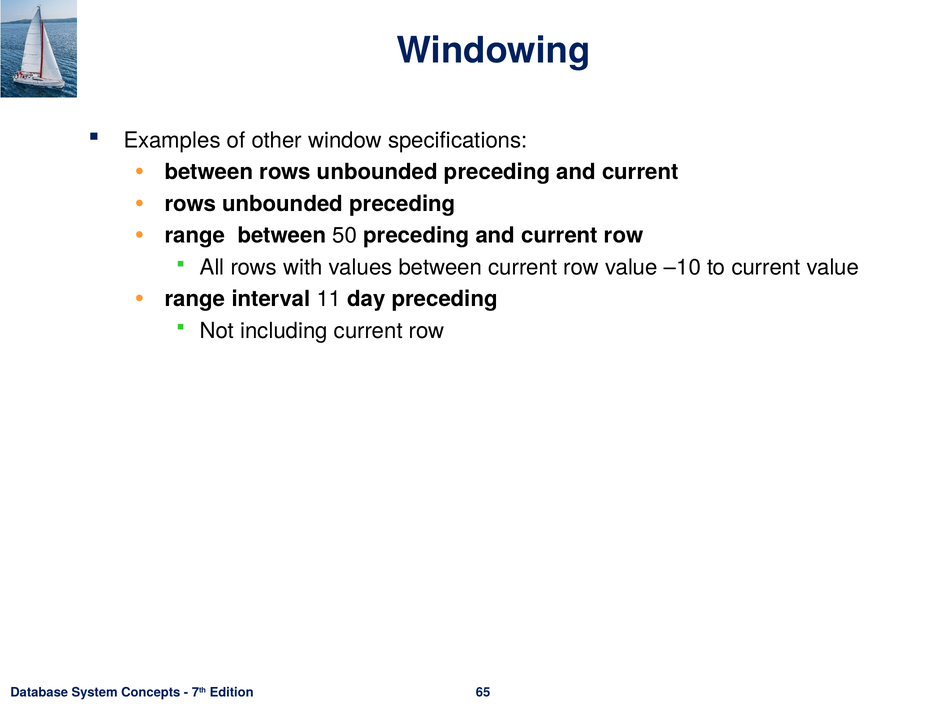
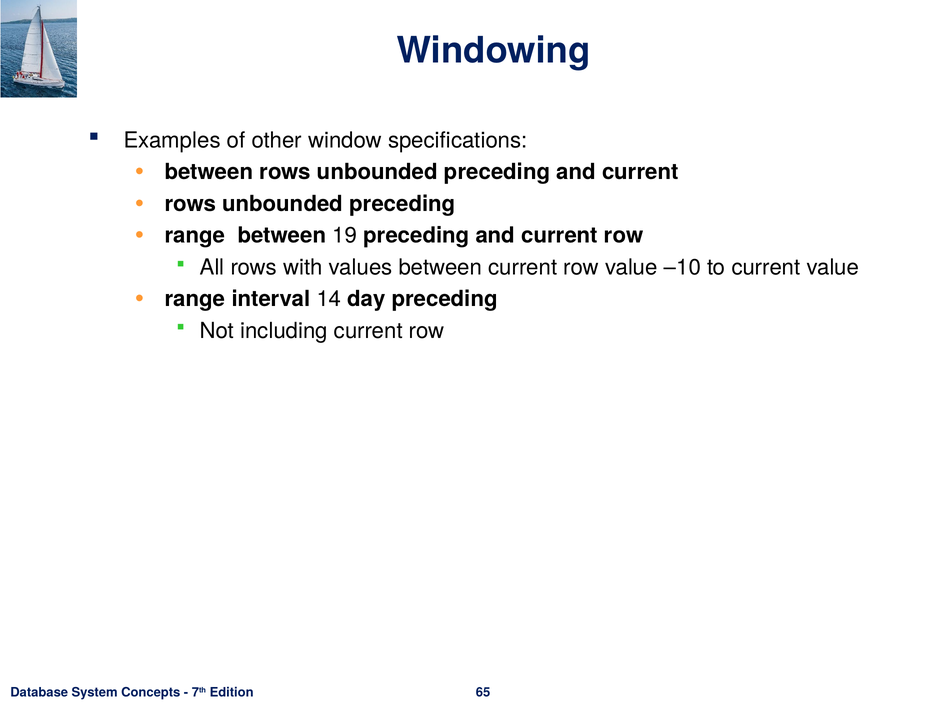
50: 50 -> 19
11: 11 -> 14
